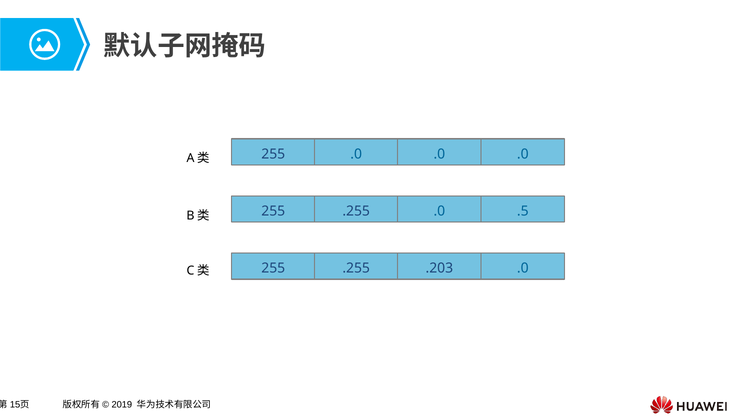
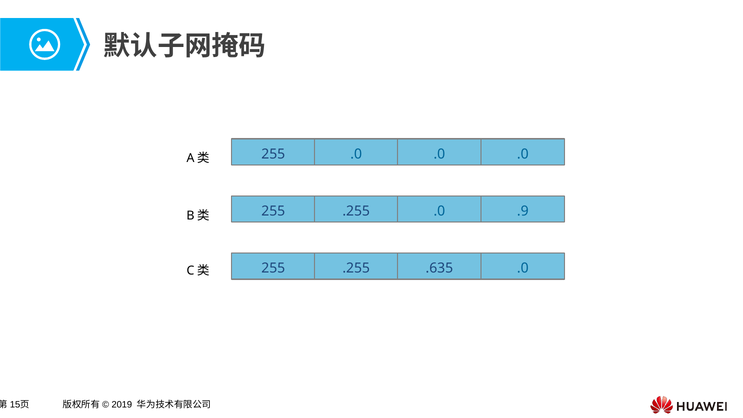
.5: .5 -> .9
.203: .203 -> .635
